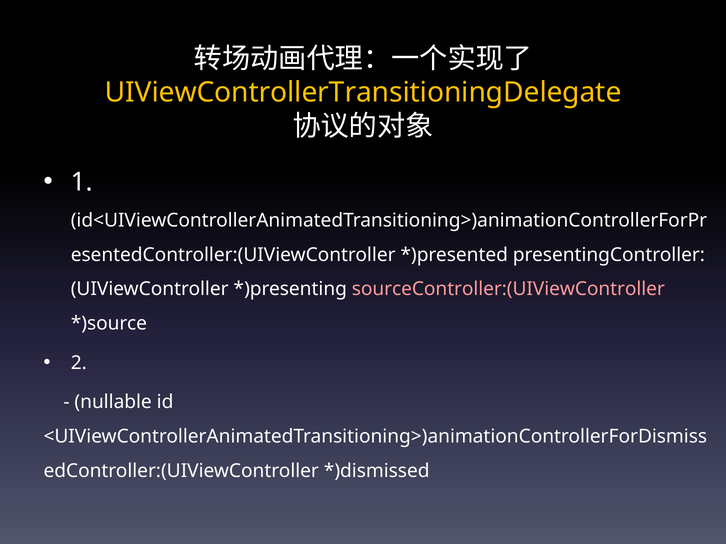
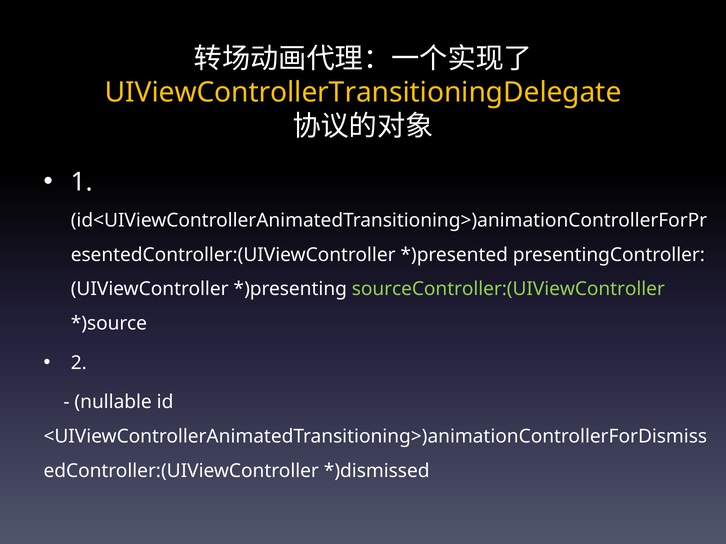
sourceController:(UIViewController colour: pink -> light green
